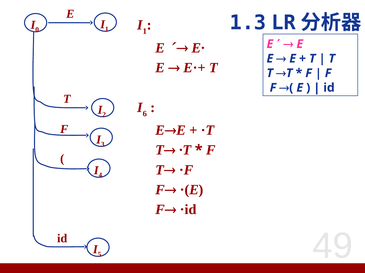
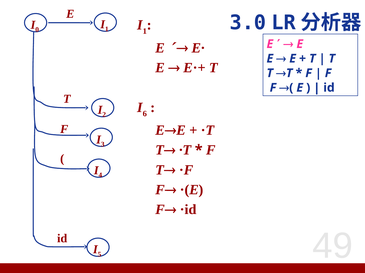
1.3: 1.3 -> 3.0
